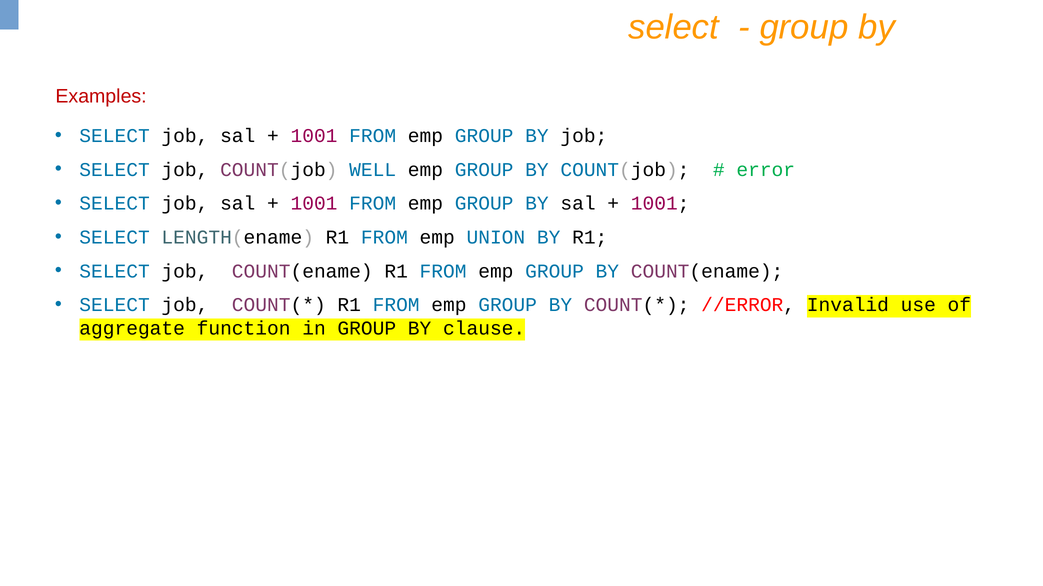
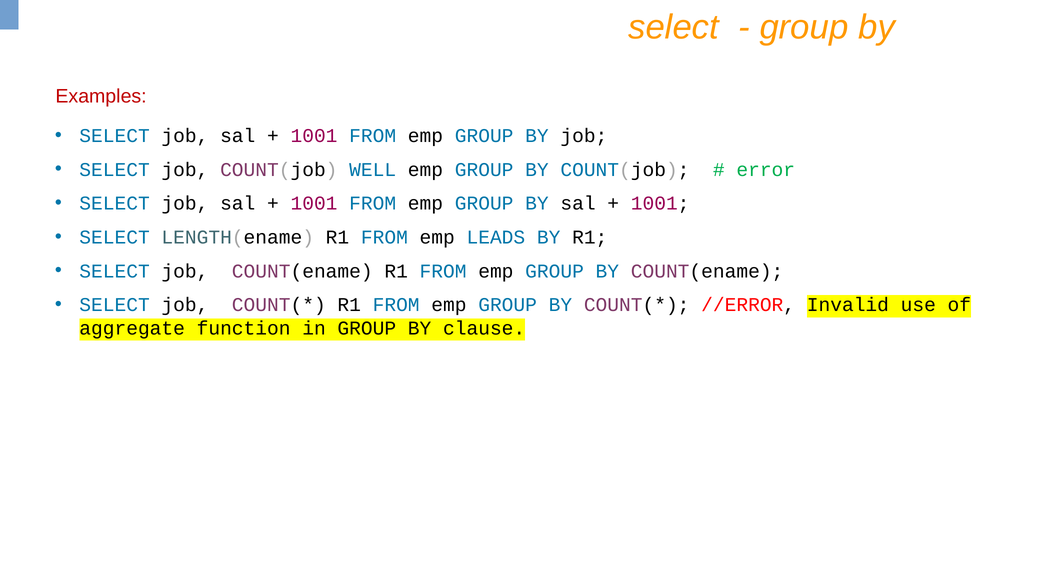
UNION: UNION -> LEADS
